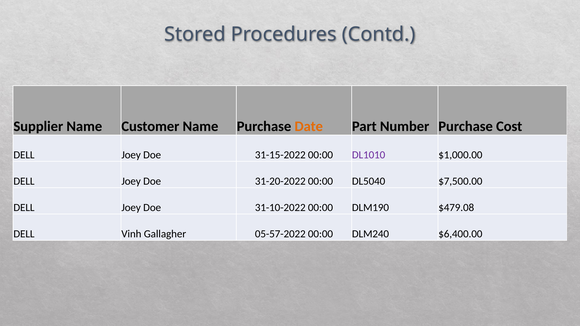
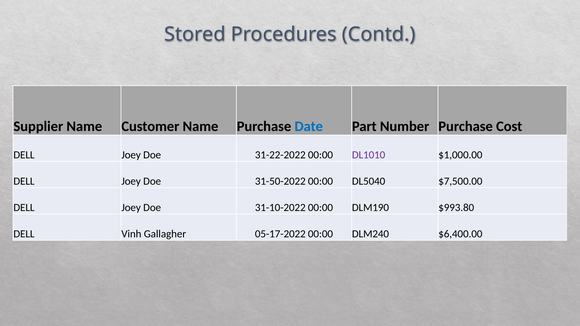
Date colour: orange -> blue
31-15-2022: 31-15-2022 -> 31-22-2022
31-20-2022: 31-20-2022 -> 31-50-2022
$479.08: $479.08 -> $993.80
05-57-2022: 05-57-2022 -> 05-17-2022
